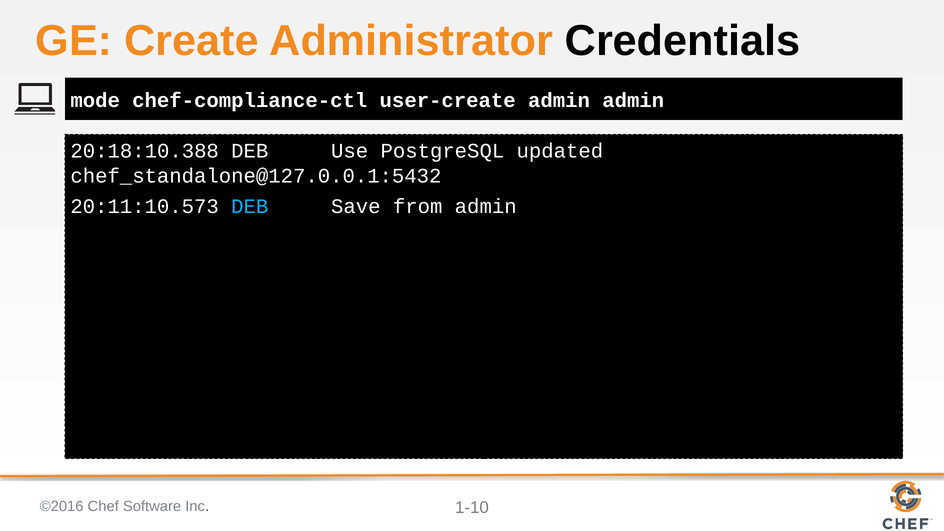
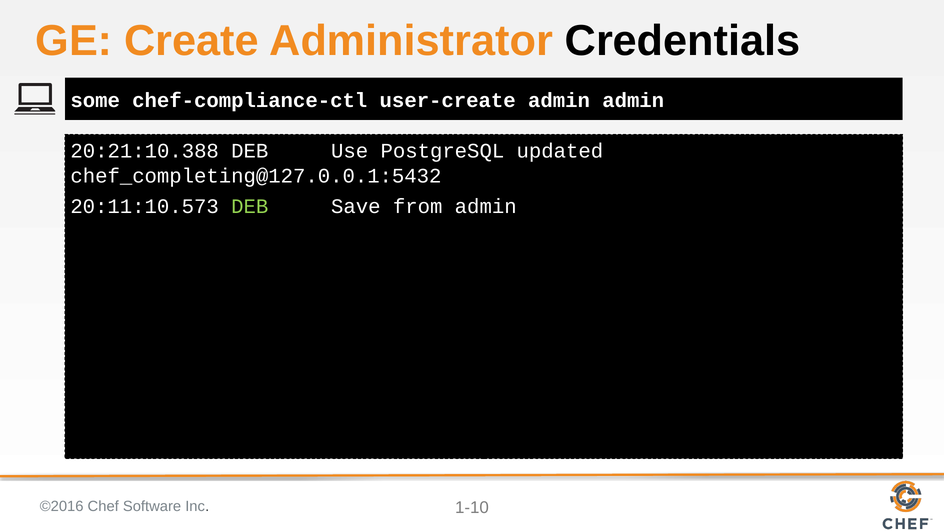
mode: mode -> some
20:18:10.388: 20:18:10.388 -> 20:21:10.388
chef_standalone@127.0.0.1:5432: chef_standalone@127.0.0.1:5432 -> chef_completing@127.0.0.1:5432
DEB at (250, 206) colour: light blue -> light green
